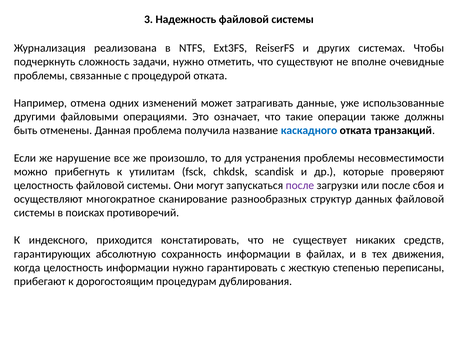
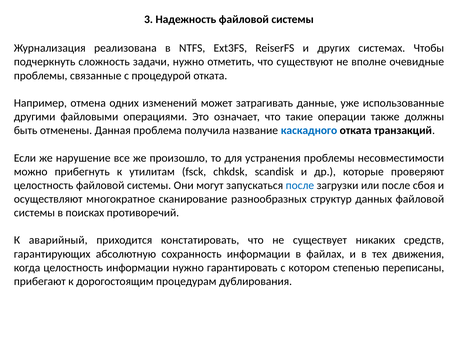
после at (300, 186) colour: purple -> blue
индексного: индексного -> аварийный
жесткую: жесткую -> котором
